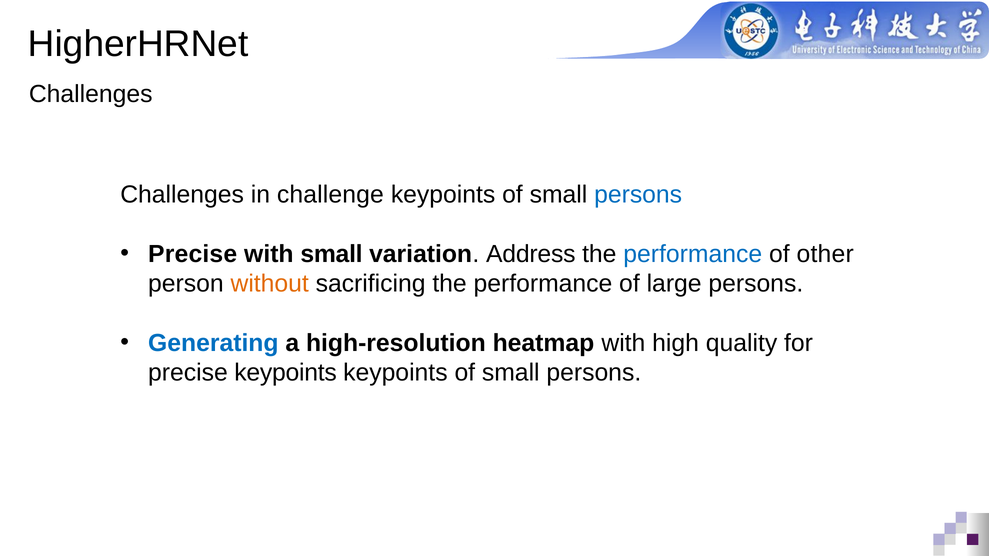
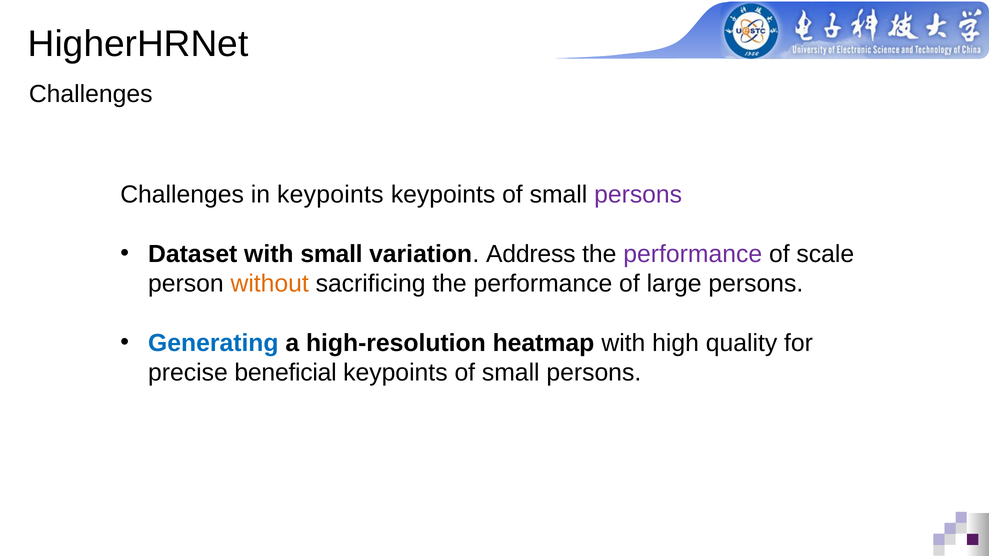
in challenge: challenge -> keypoints
persons at (638, 195) colour: blue -> purple
Precise at (193, 254): Precise -> Dataset
performance at (693, 254) colour: blue -> purple
other: other -> scale
precise keypoints: keypoints -> beneficial
